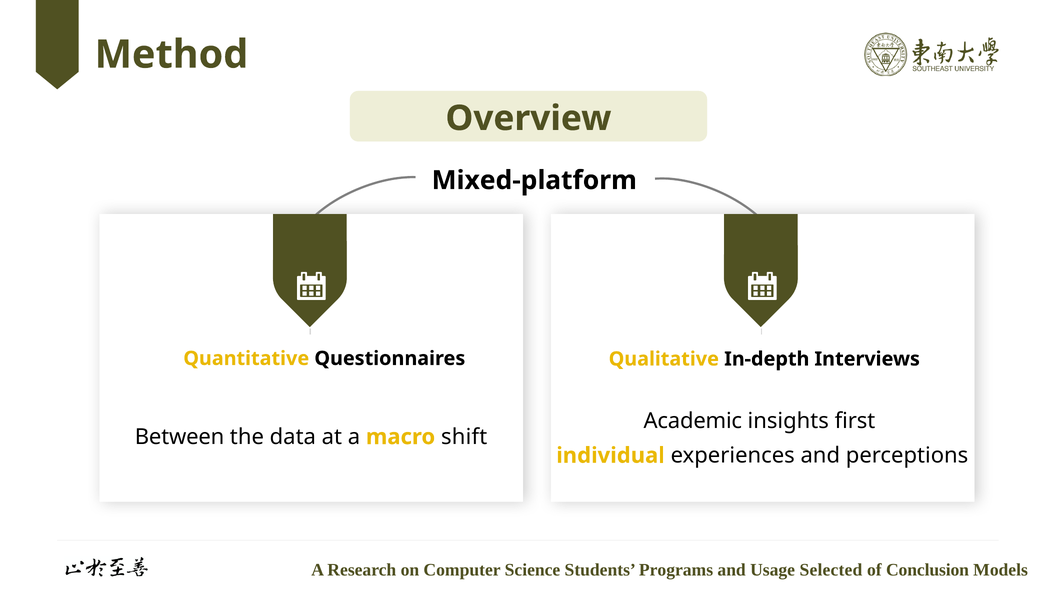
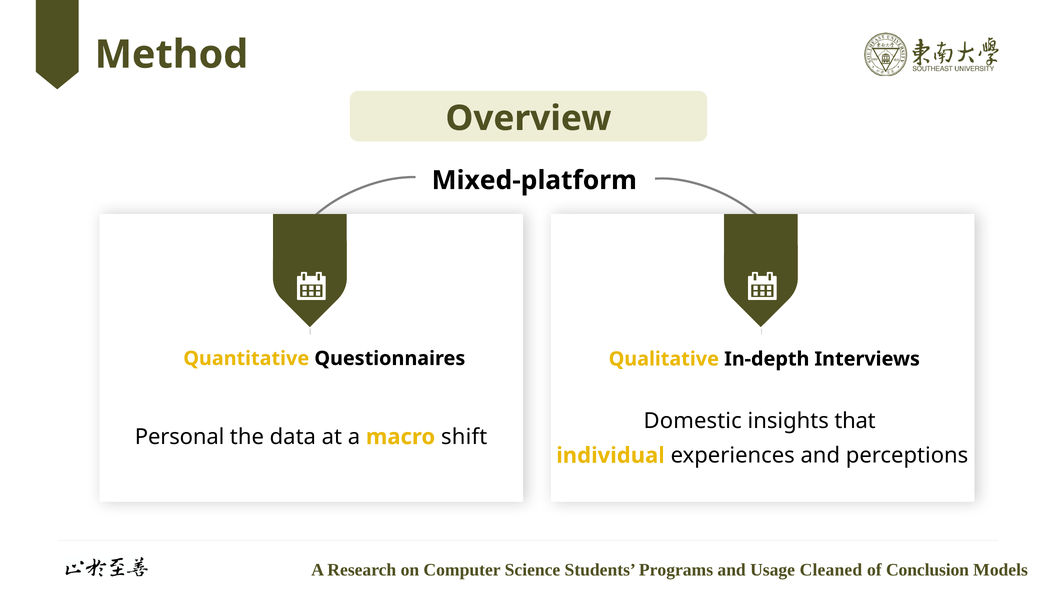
Academic: Academic -> Domestic
first: first -> that
Between: Between -> Personal
Selected: Selected -> Cleaned
